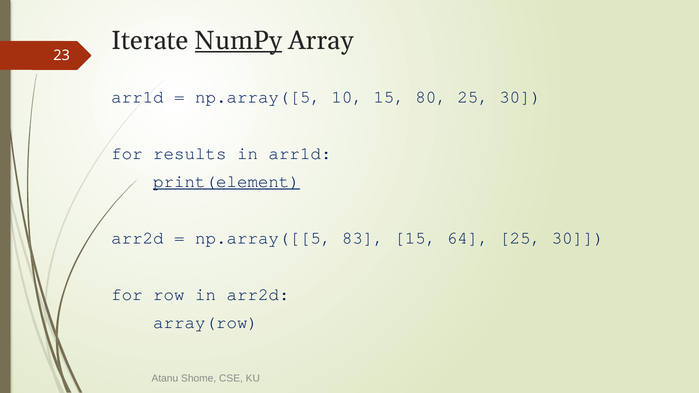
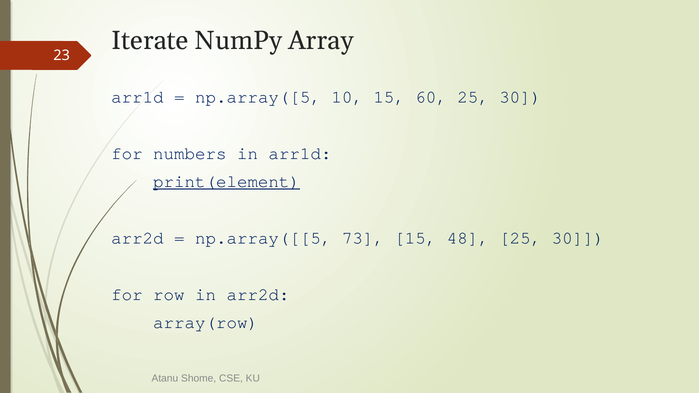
NumPy underline: present -> none
80: 80 -> 60
results: results -> numbers
83: 83 -> 73
64: 64 -> 48
